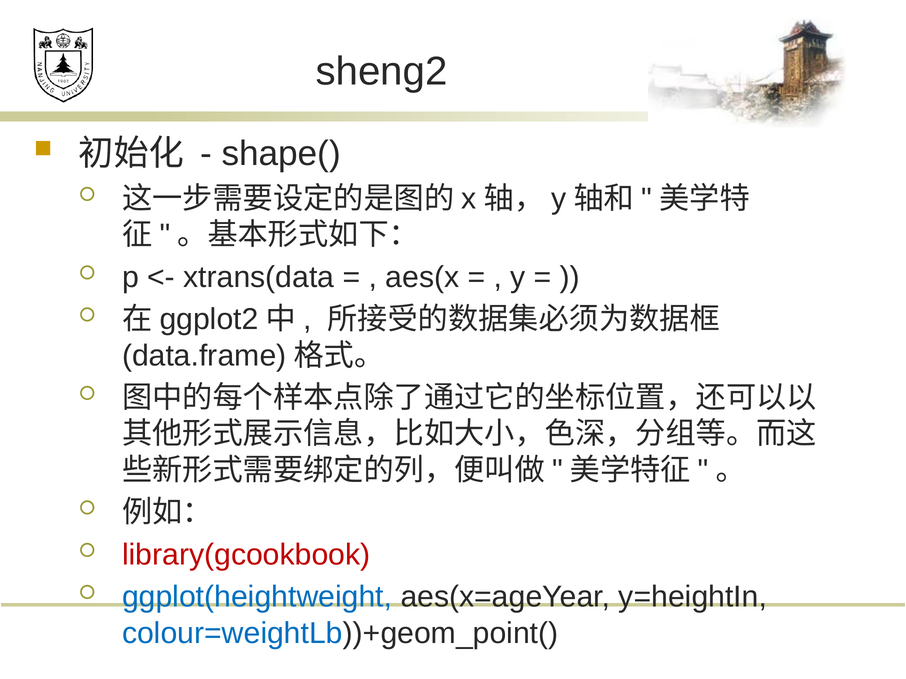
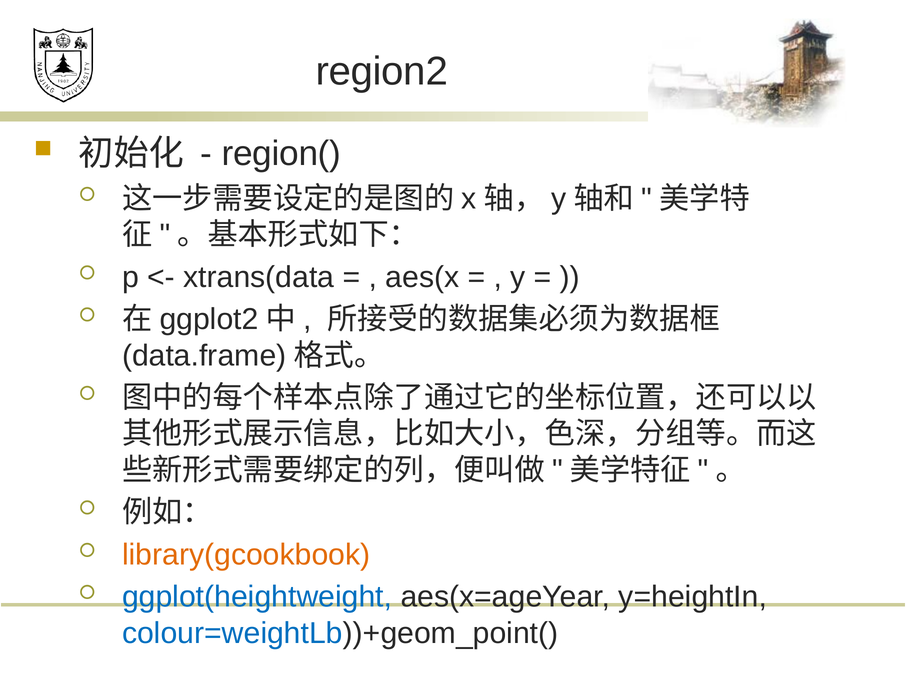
sheng2: sheng2 -> region2
shape(: shape( -> region(
library(gcookbook colour: red -> orange
